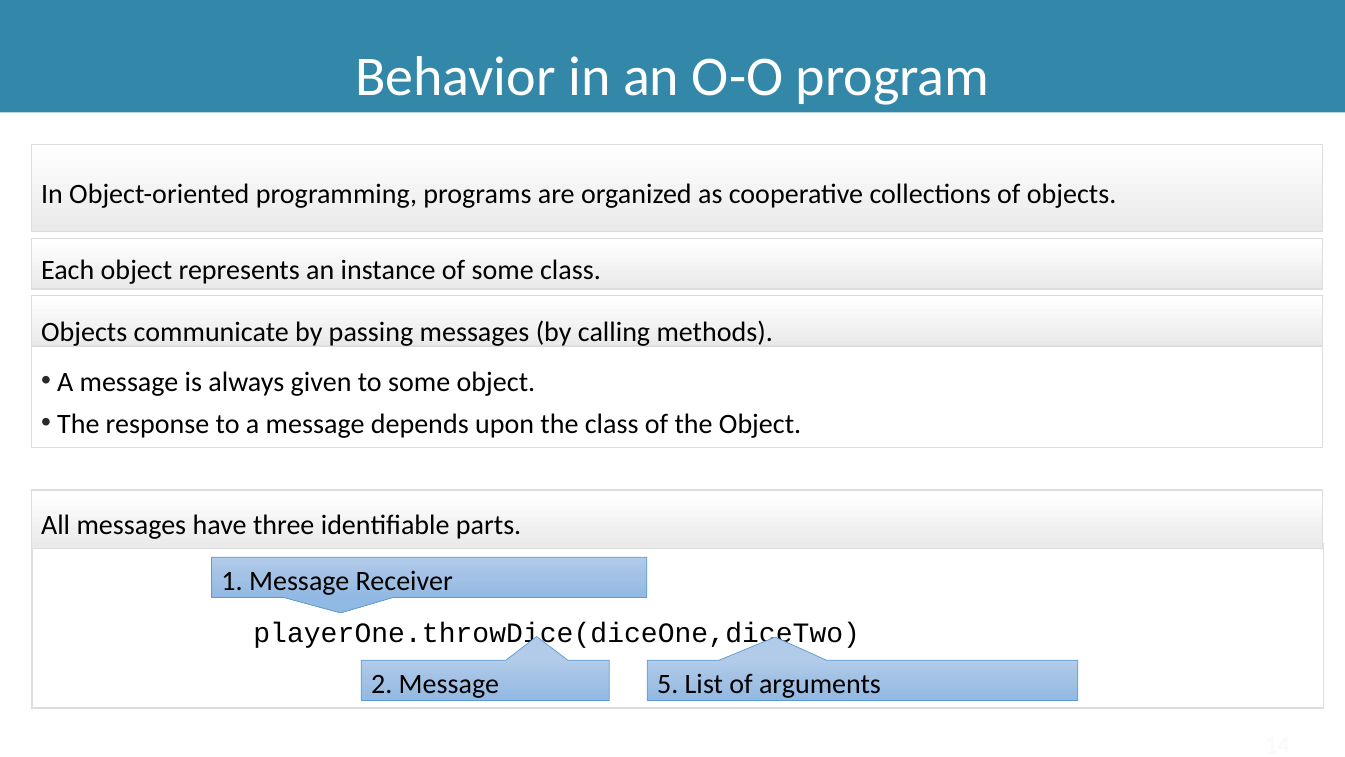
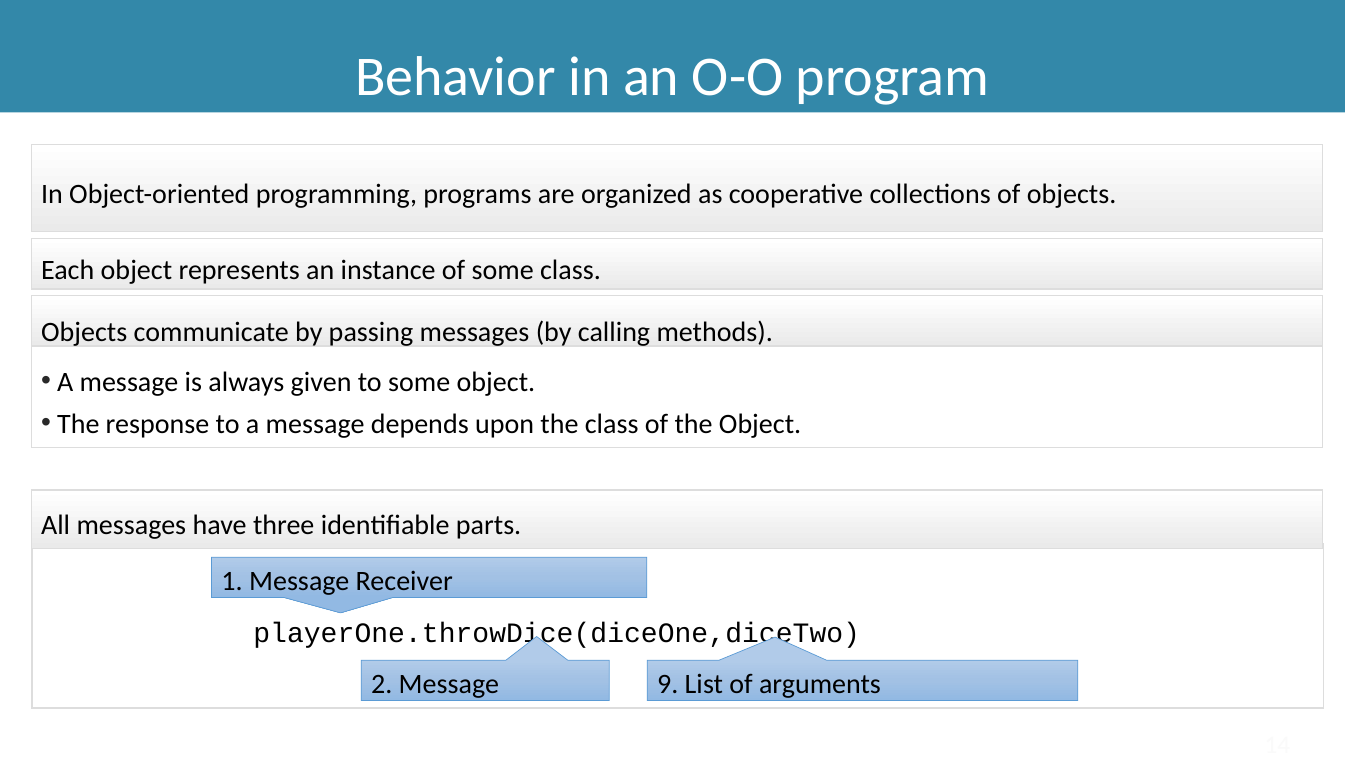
5: 5 -> 9
